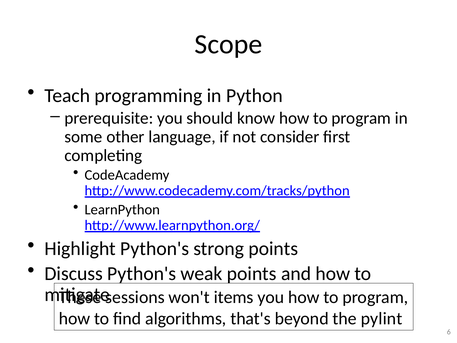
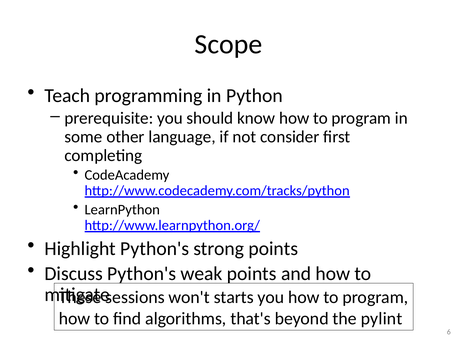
items: items -> starts
